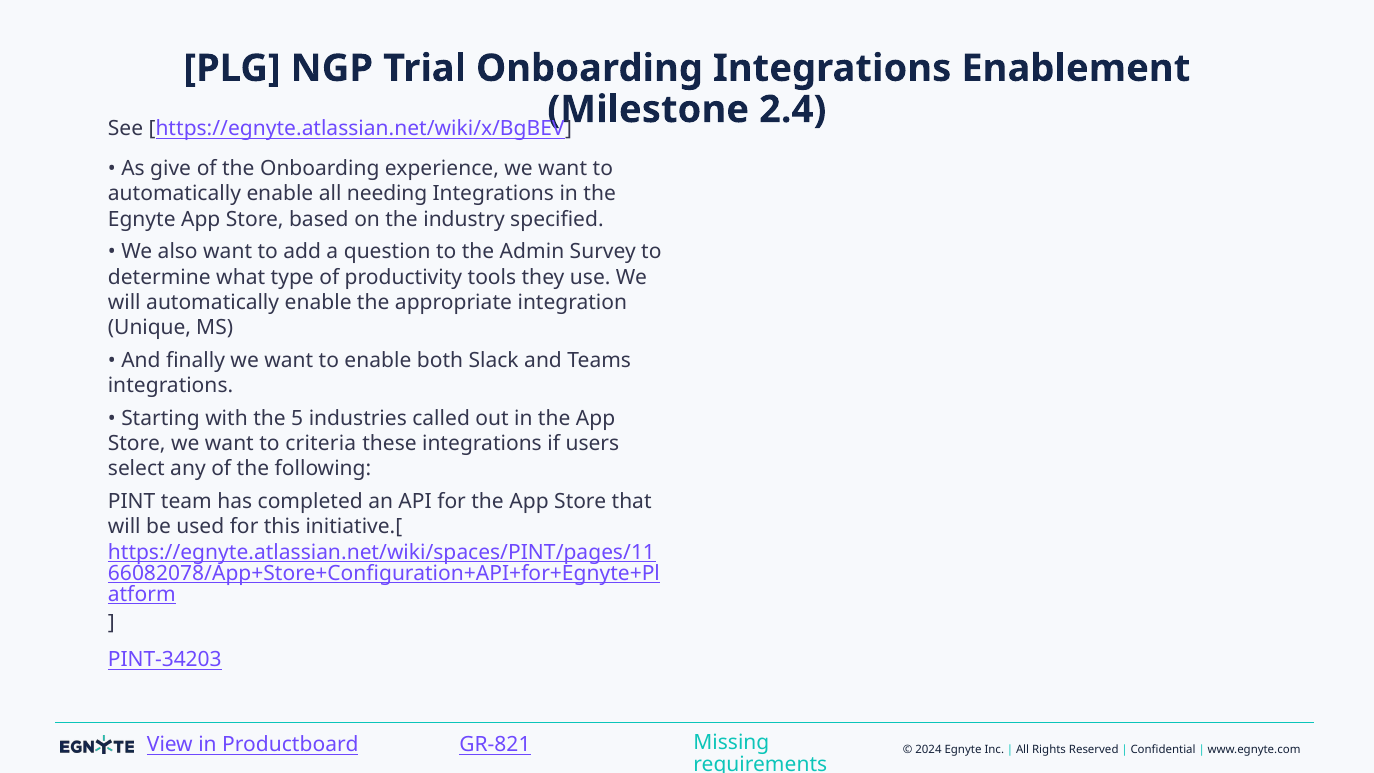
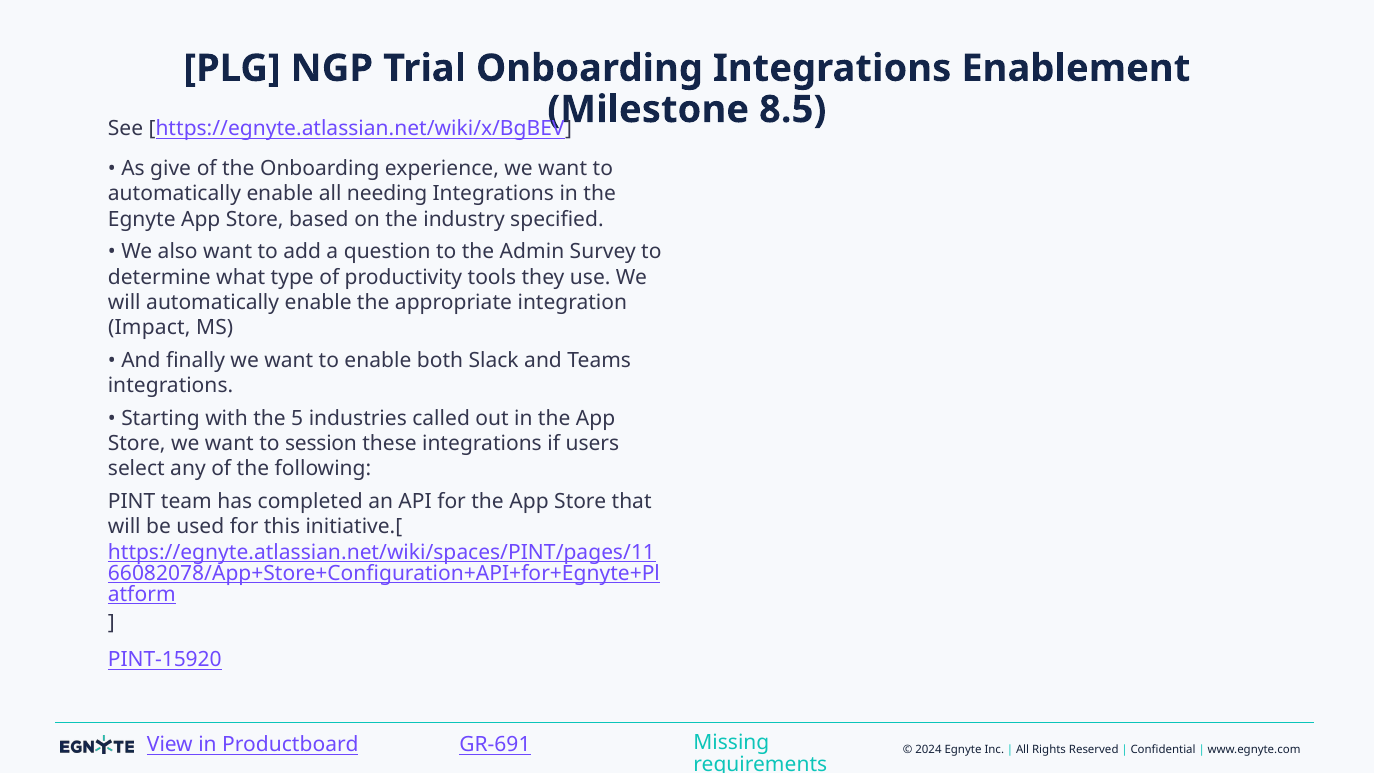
2.4: 2.4 -> 8.5
Unique: Unique -> Impact
criteria: criteria -> session
PINT-34203: PINT-34203 -> PINT-15920
GR-821: GR-821 -> GR-691
